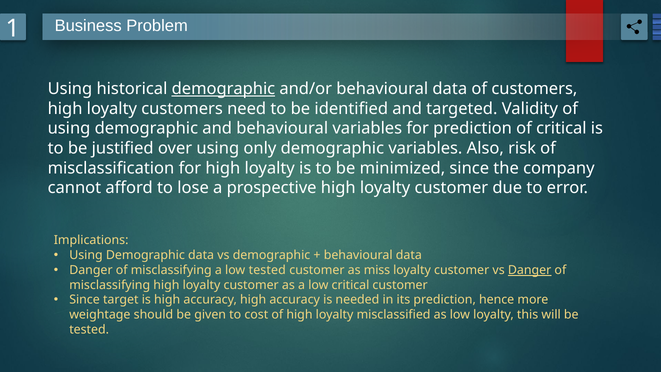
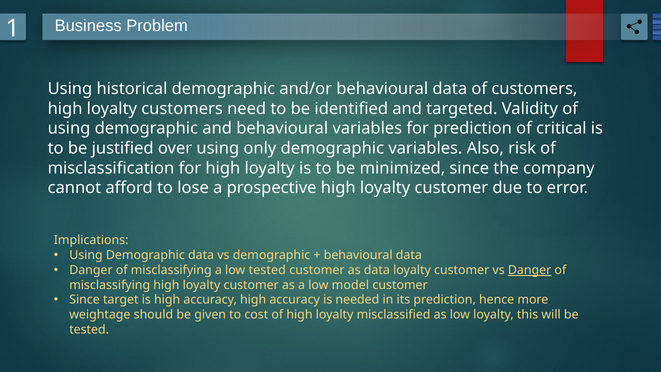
demographic at (223, 89) underline: present -> none
as miss: miss -> data
low critical: critical -> model
